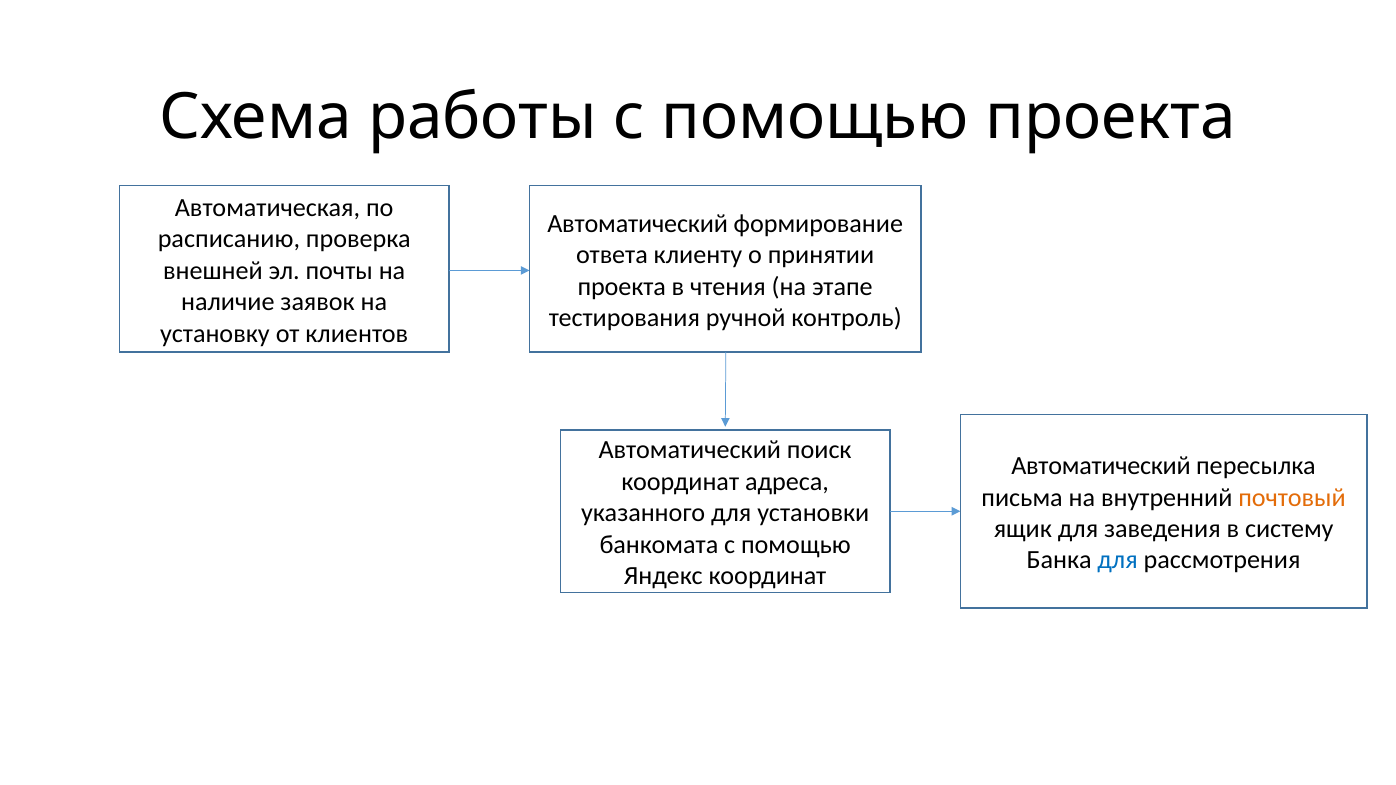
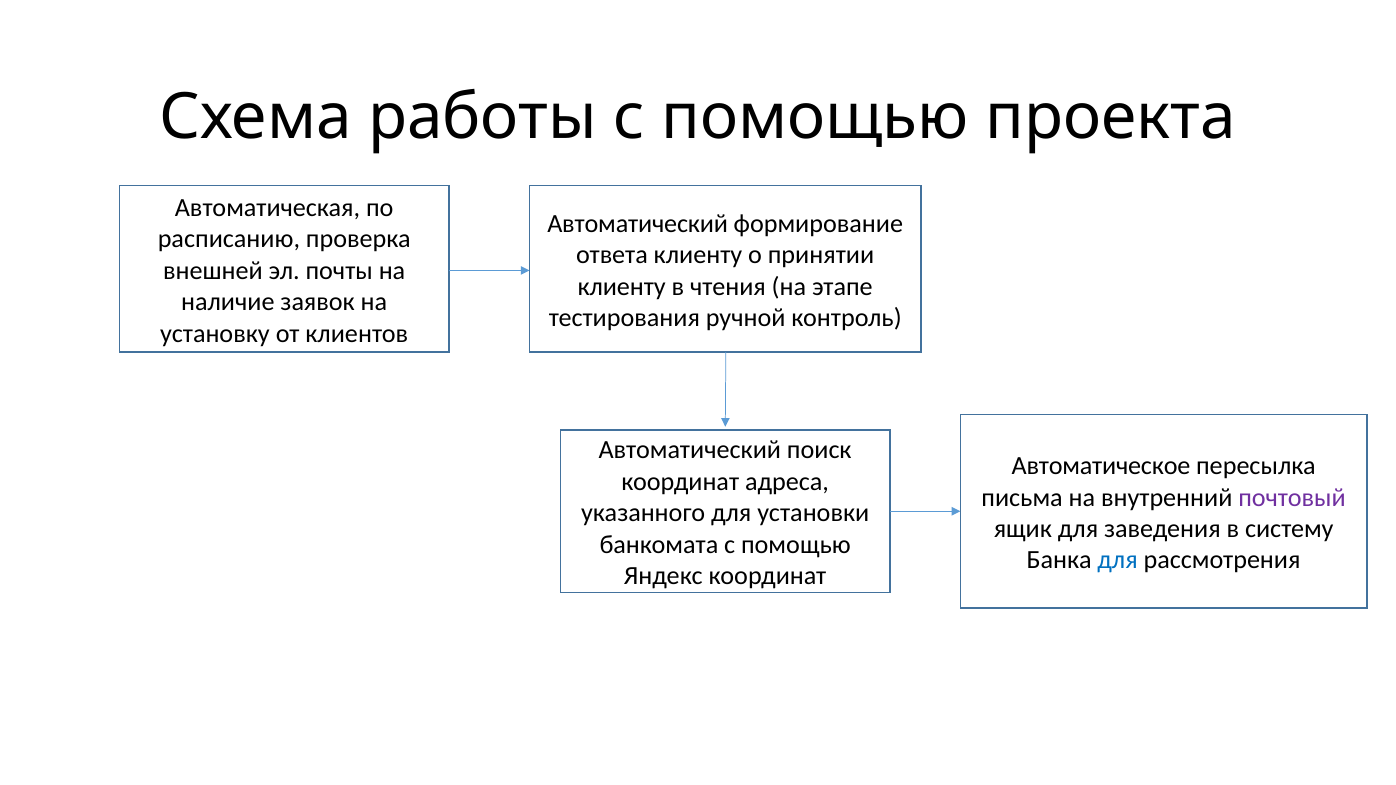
проекта at (622, 286): проекта -> клиенту
Автоматический at (1101, 466): Автоматический -> Автоматическое
почтовый colour: orange -> purple
